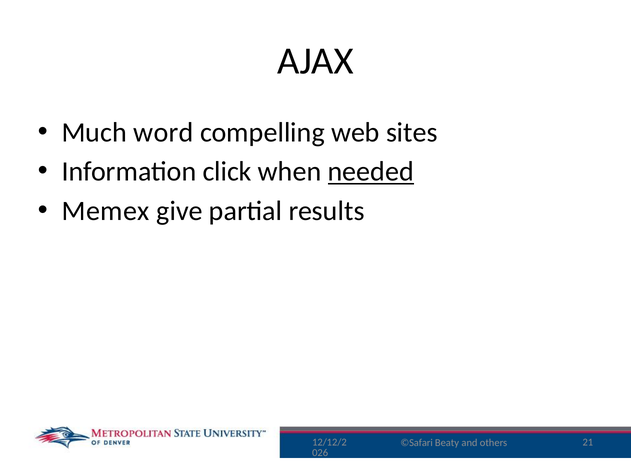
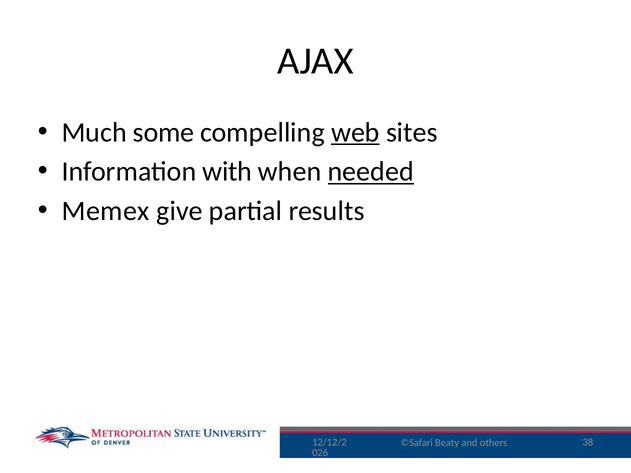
word: word -> some
web underline: none -> present
click: click -> with
21: 21 -> 38
